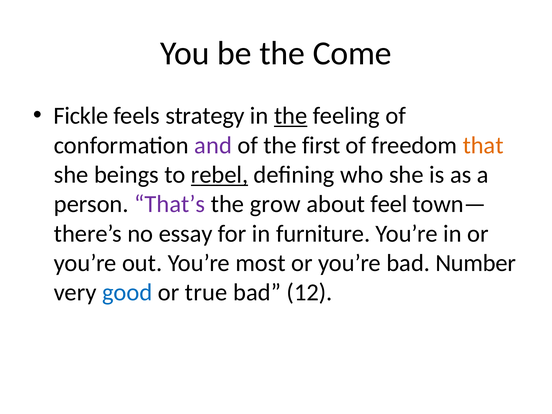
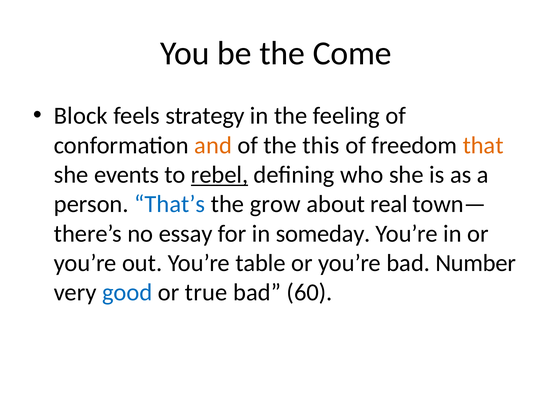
Fickle: Fickle -> Block
the at (291, 116) underline: present -> none
and colour: purple -> orange
first: first -> this
beings: beings -> events
That’s colour: purple -> blue
feel: feel -> real
furniture: furniture -> someday
most: most -> table
12: 12 -> 60
